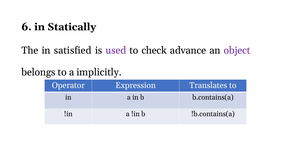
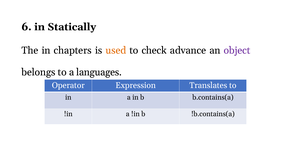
satisfied: satisfied -> chapters
used colour: purple -> orange
implicitly: implicitly -> languages
